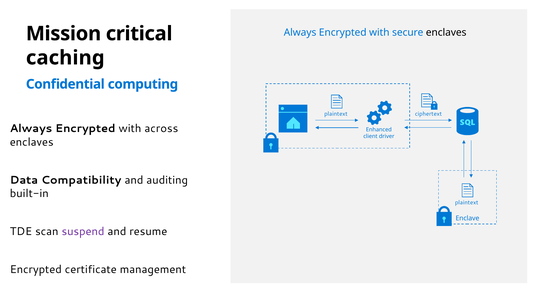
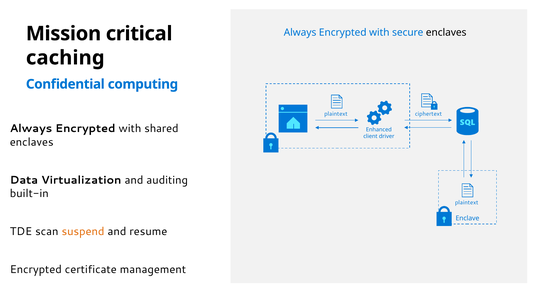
across: across -> shared
Compatibility: Compatibility -> Virtualization
suspend colour: purple -> orange
